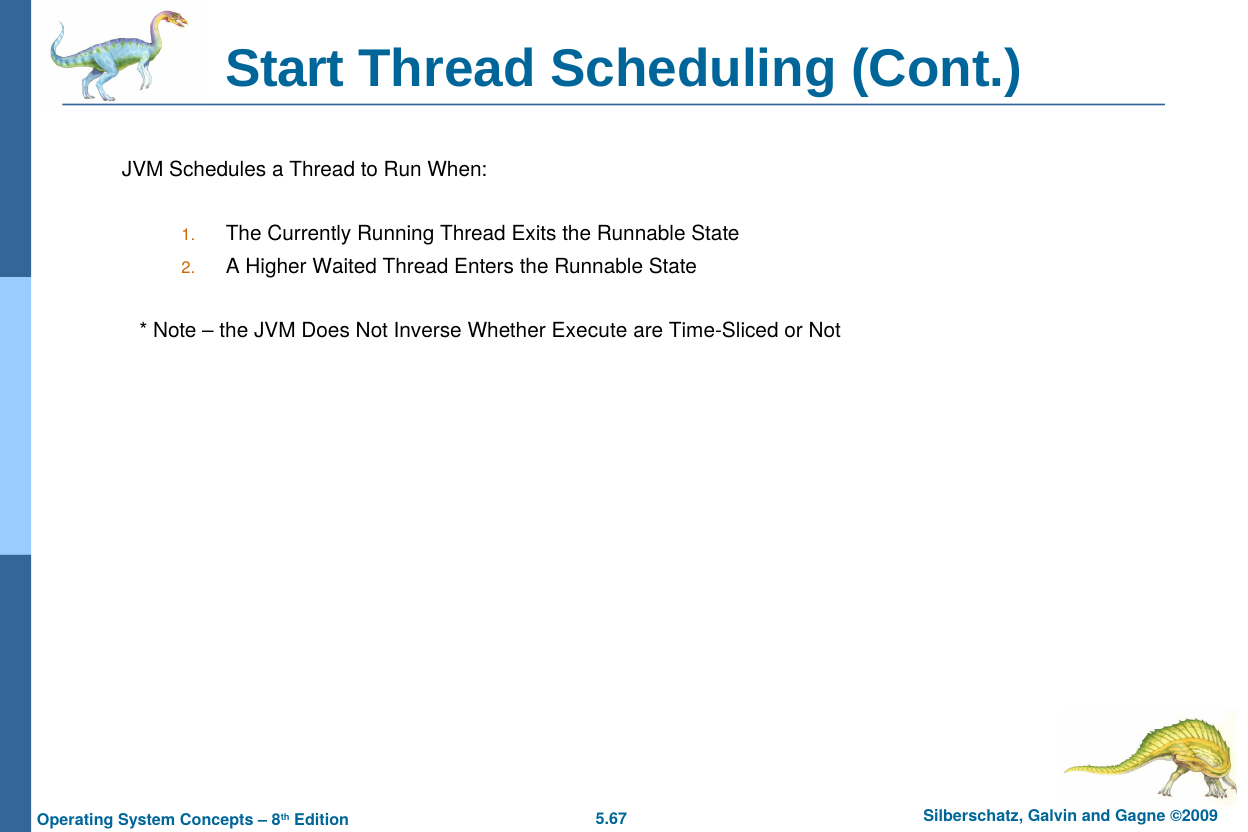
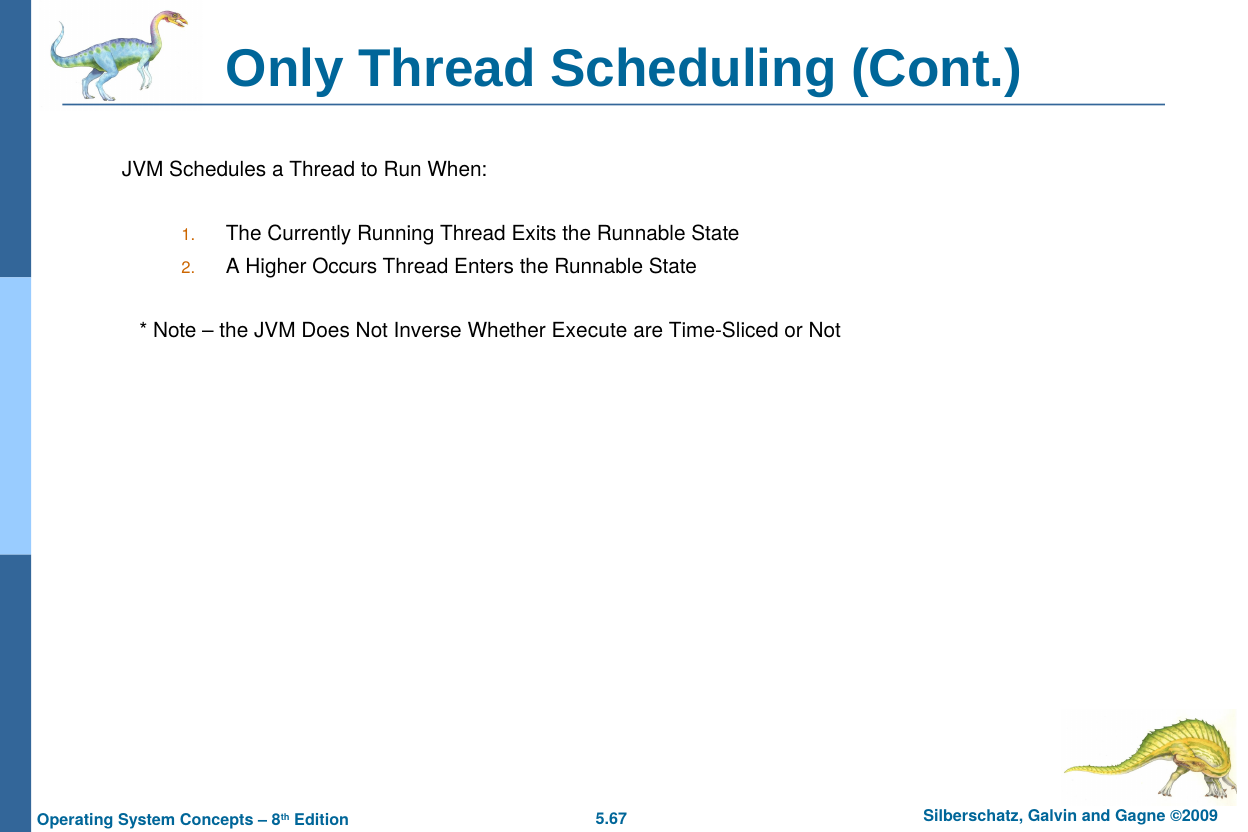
Start: Start -> Only
Waited: Waited -> Occurs
